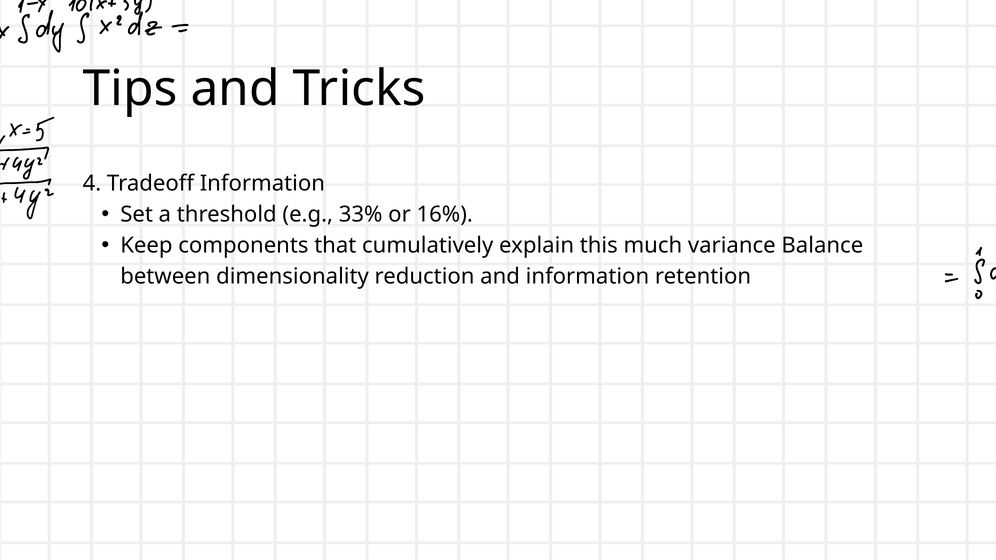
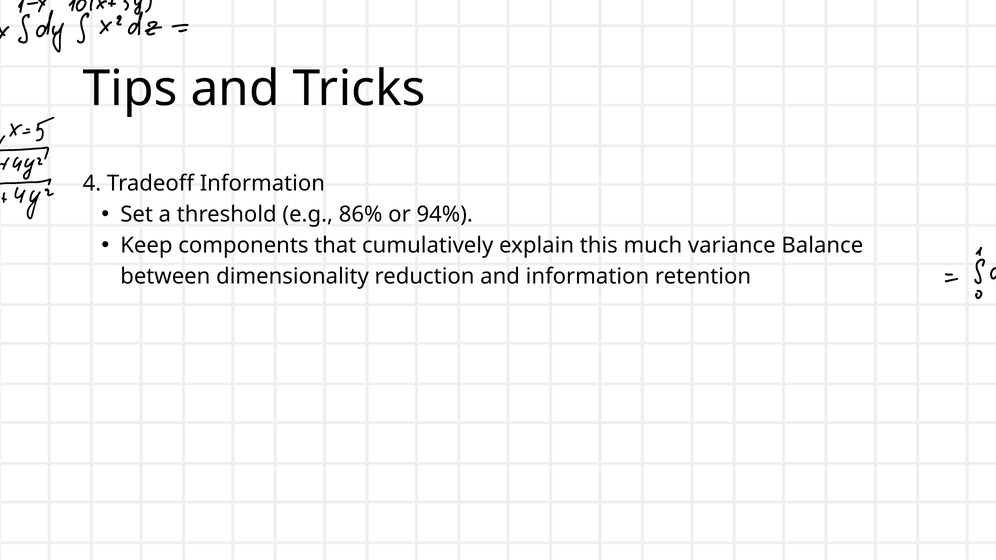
33%: 33% -> 86%
16%: 16% -> 94%
